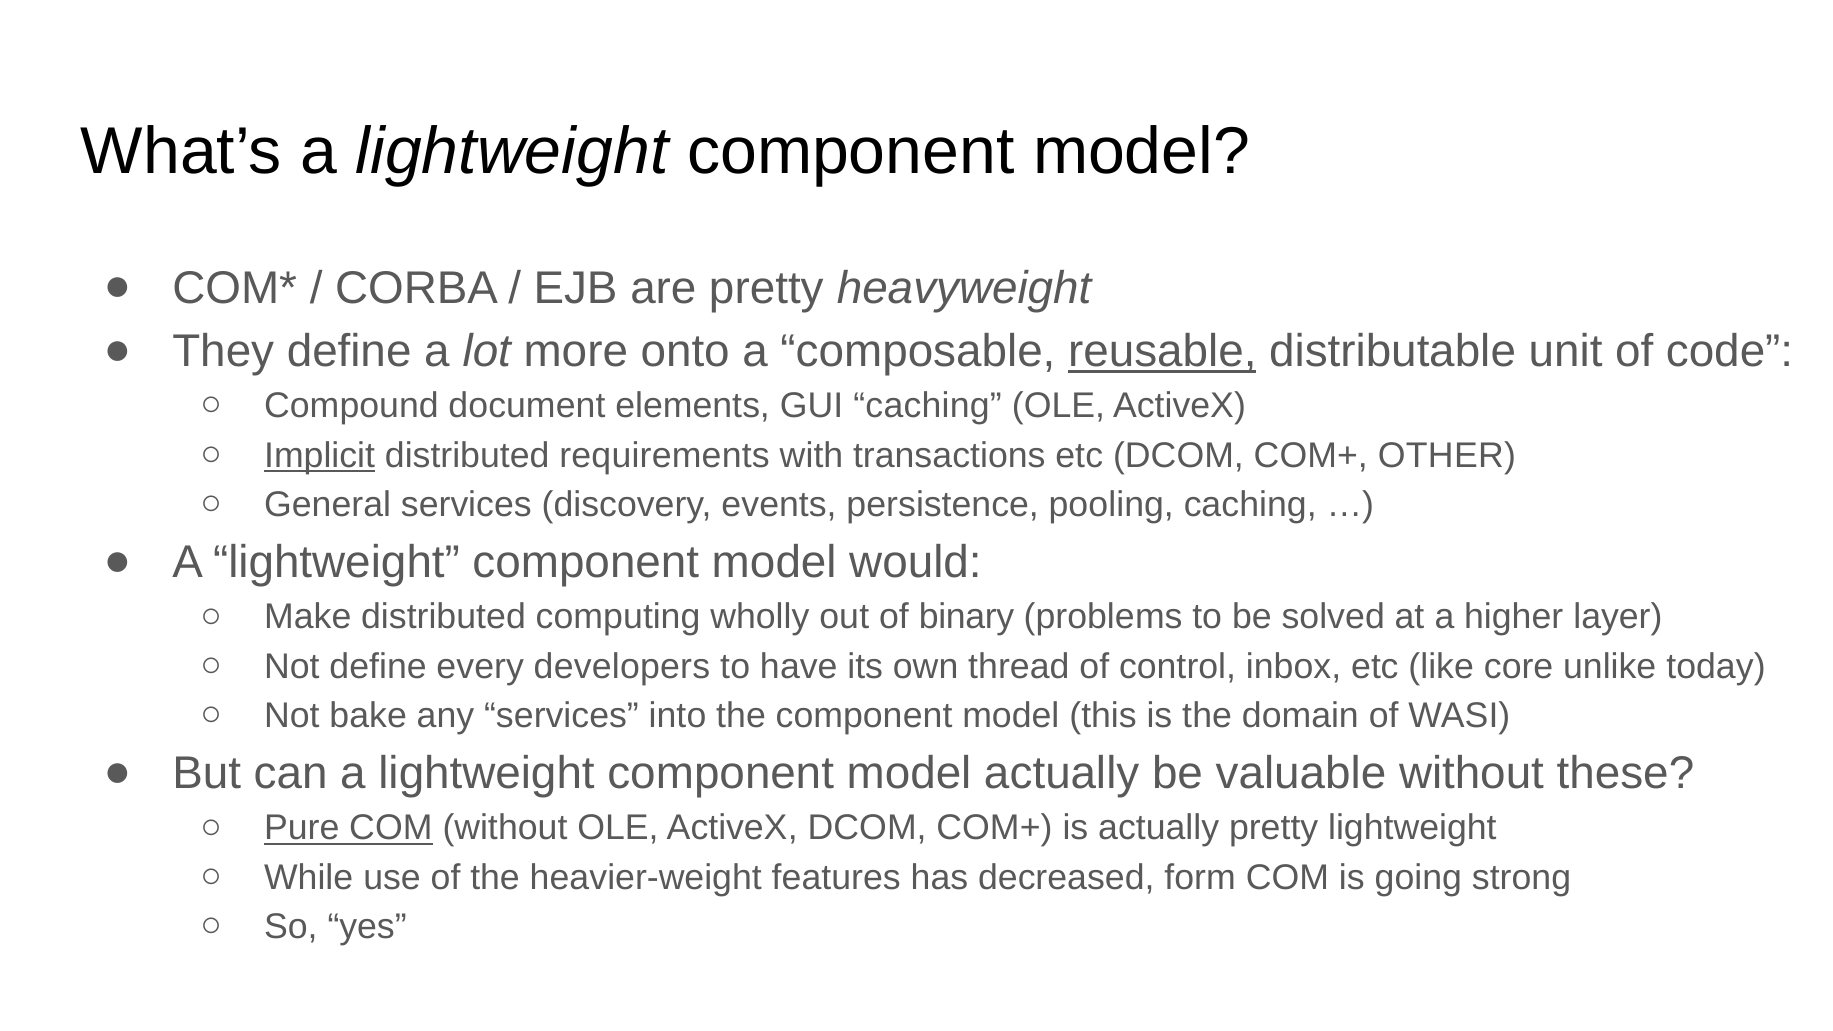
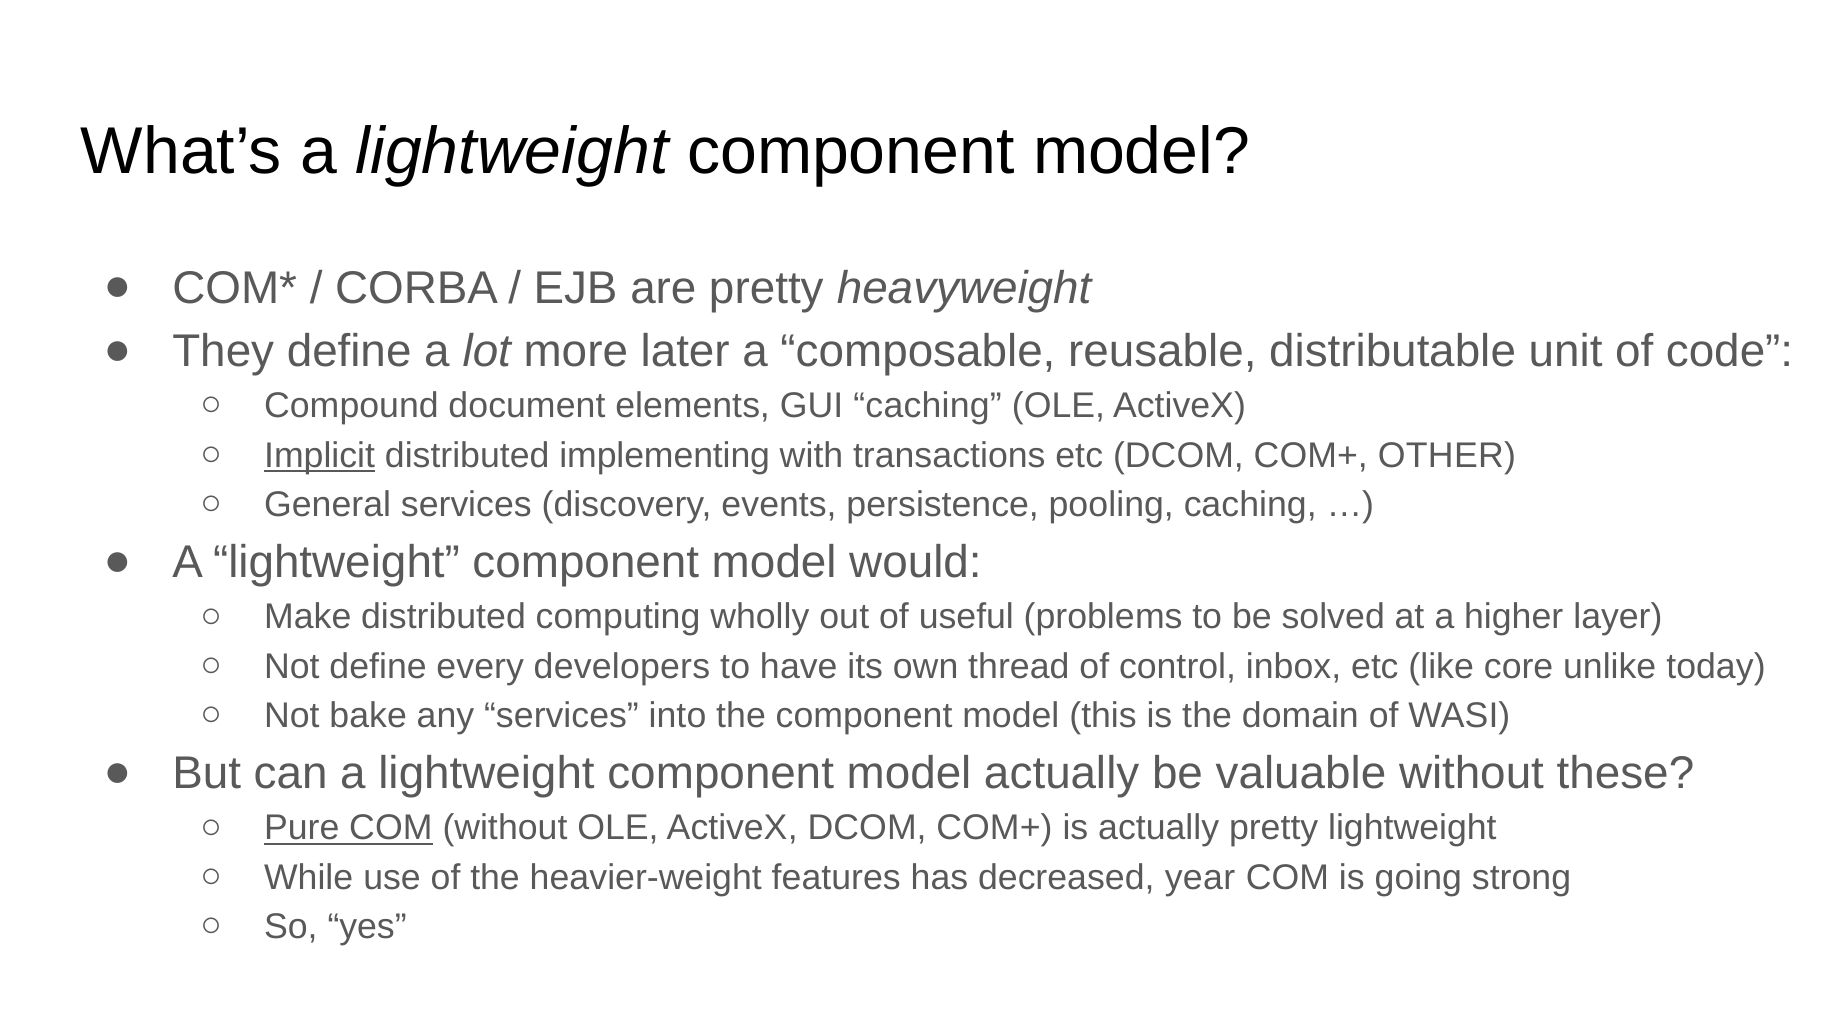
onto: onto -> later
reusable underline: present -> none
requirements: requirements -> implementing
binary: binary -> useful
form: form -> year
